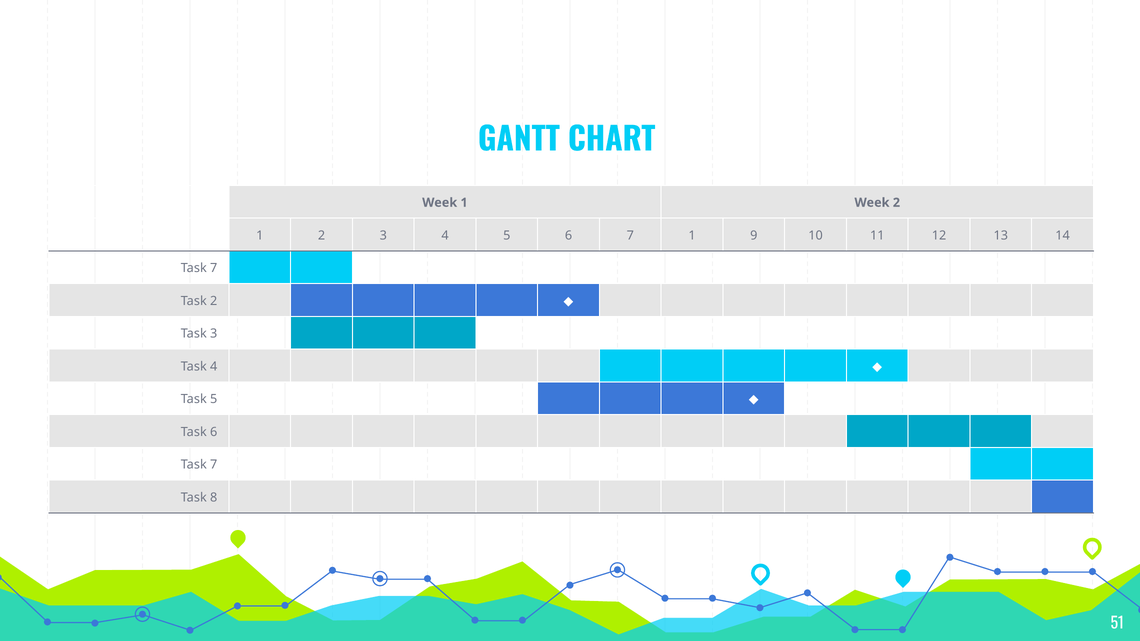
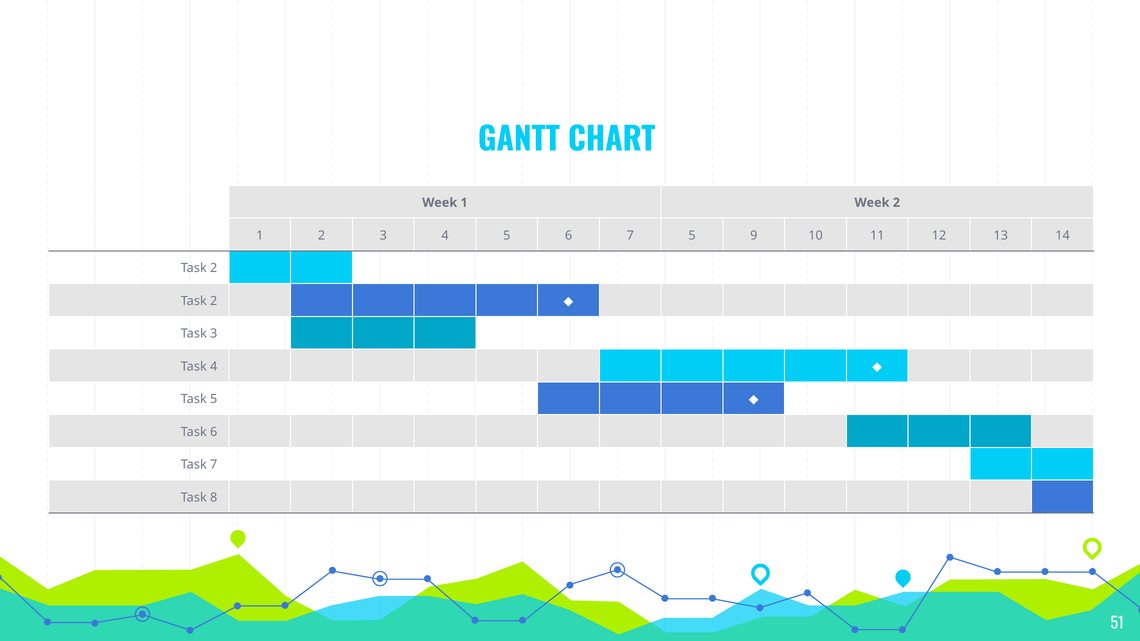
7 1: 1 -> 5
7 at (214, 268): 7 -> 2
